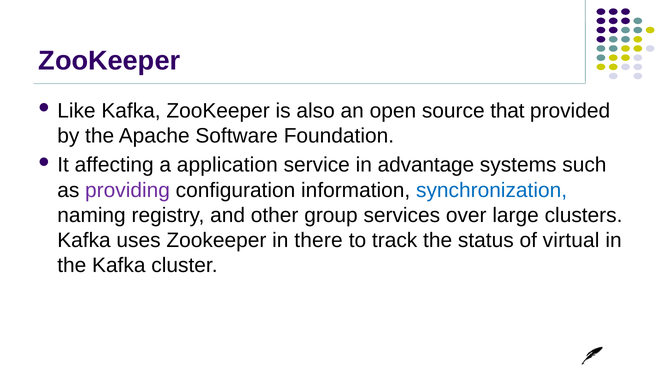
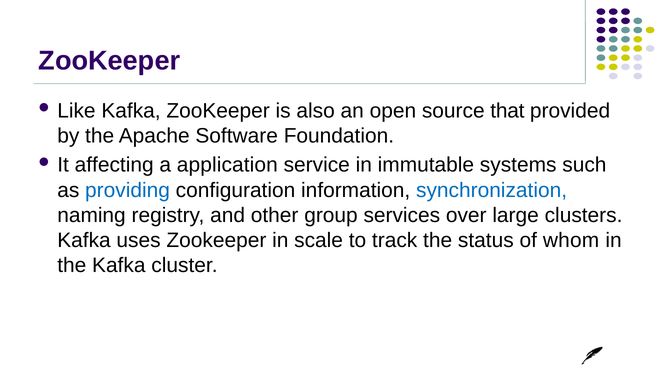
advantage: advantage -> immutable
providing colour: purple -> blue
there: there -> scale
virtual: virtual -> whom
